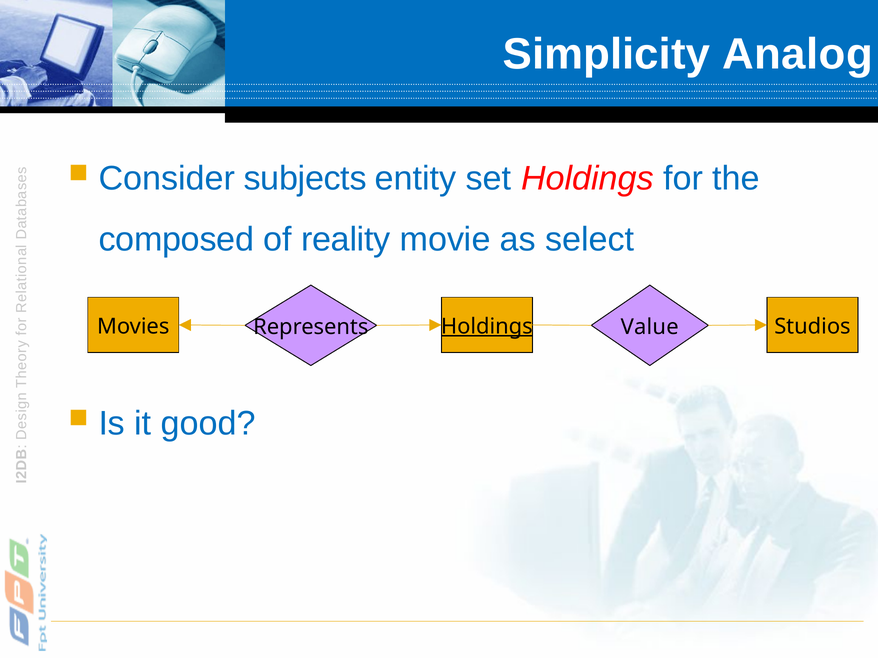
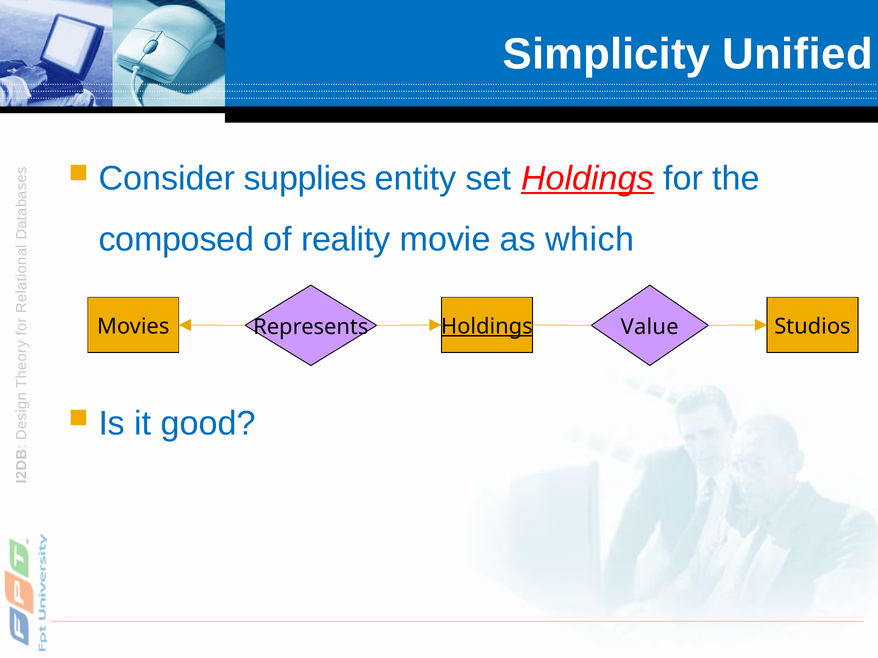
Analog: Analog -> Unified
subjects: subjects -> supplies
Holdings at (588, 179) underline: none -> present
select: select -> which
